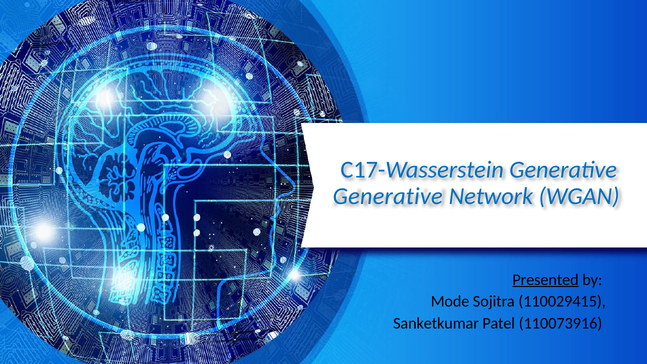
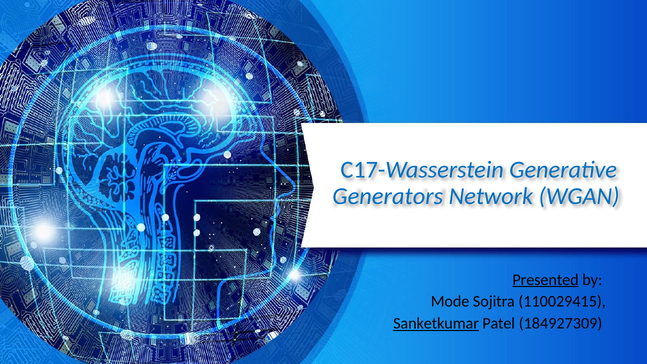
Generative at (388, 196): Generative -> Generators
Sanketkumar underline: none -> present
110073916: 110073916 -> 184927309
